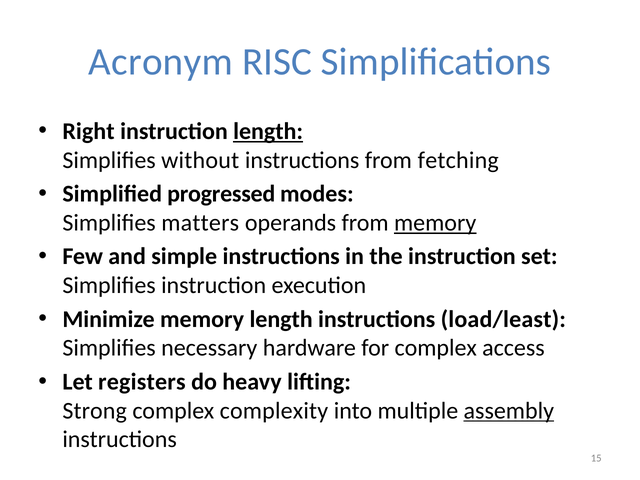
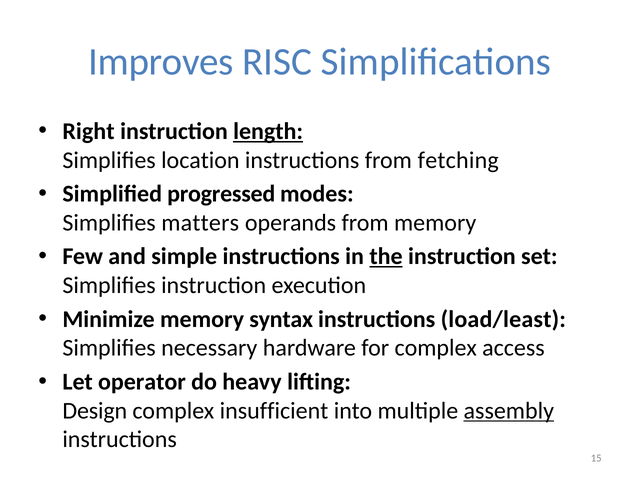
Acronym: Acronym -> Improves
without: without -> location
memory at (435, 223) underline: present -> none
the underline: none -> present
memory length: length -> syntax
registers: registers -> operator
Strong: Strong -> Design
complexity: complexity -> insufficient
